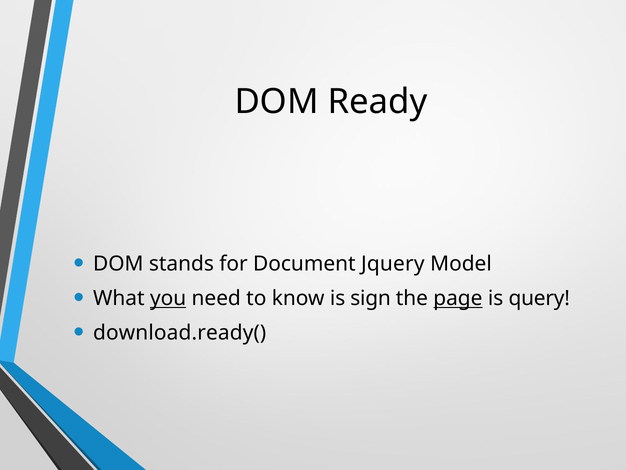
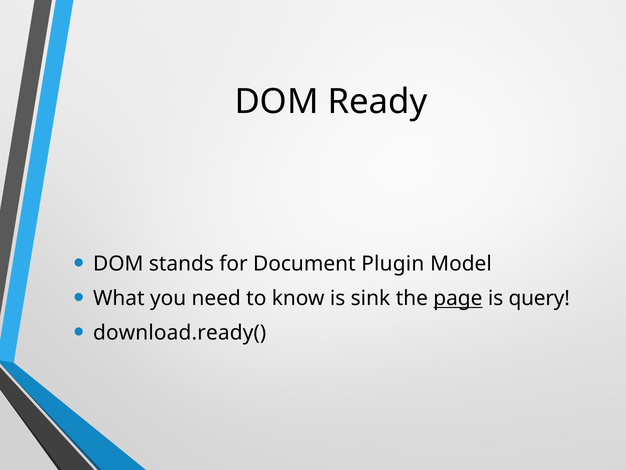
Jquery: Jquery -> Plugin
you underline: present -> none
sign: sign -> sink
